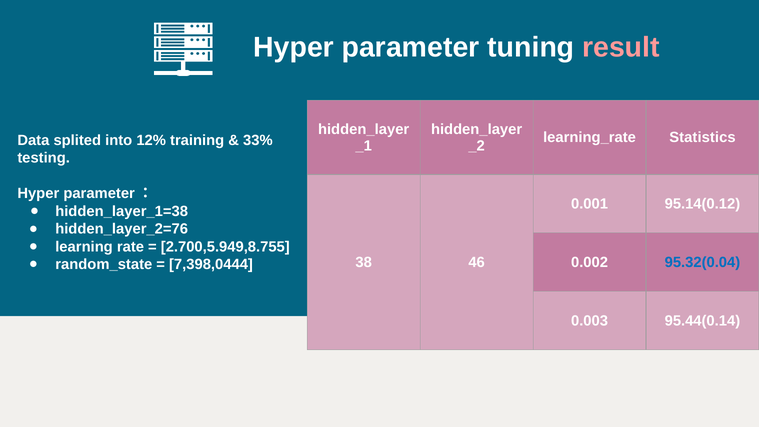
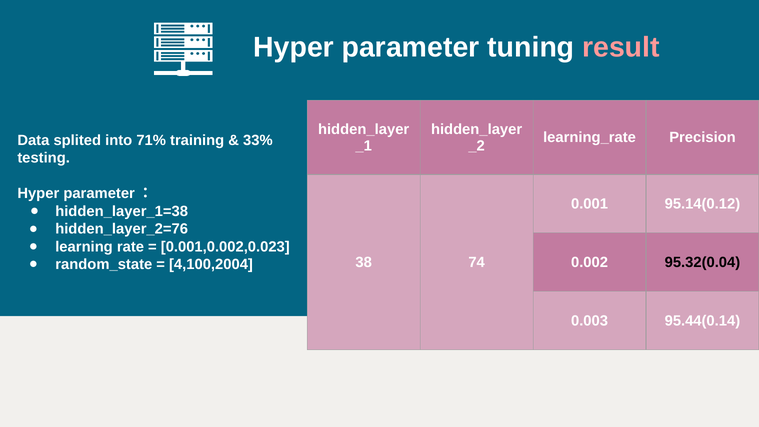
Statistics: Statistics -> Precision
12%: 12% -> 71%
2.700,5.949,8.755: 2.700,5.949,8.755 -> 0.001,0.002,0.023
46: 46 -> 74
95.32(0.04 colour: blue -> black
7,398,0444: 7,398,0444 -> 4,100,2004
